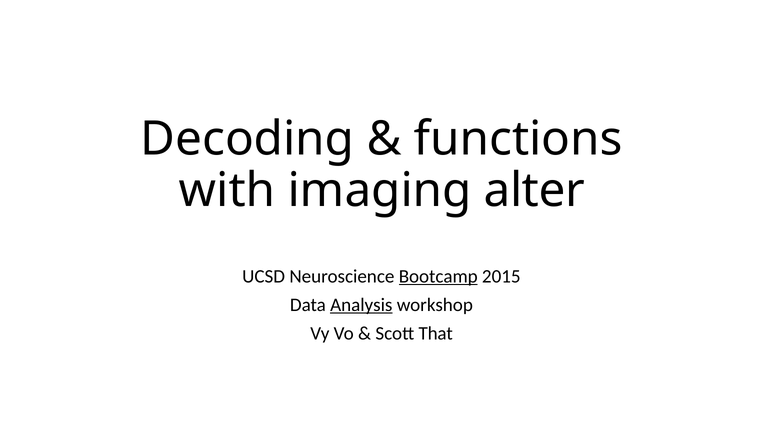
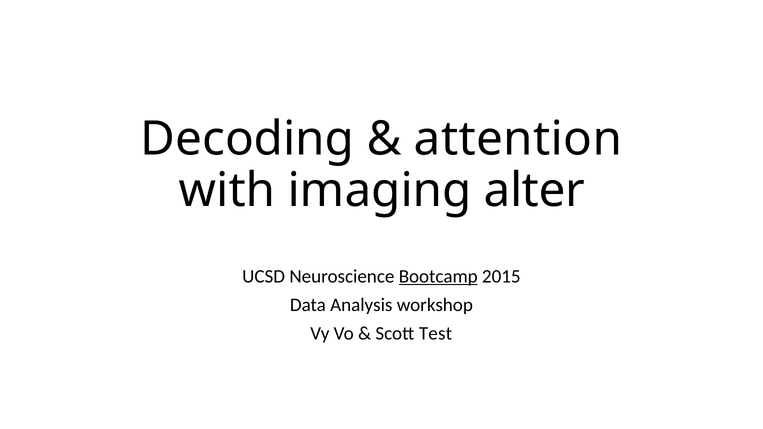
functions: functions -> attention
Analysis underline: present -> none
That: That -> Test
